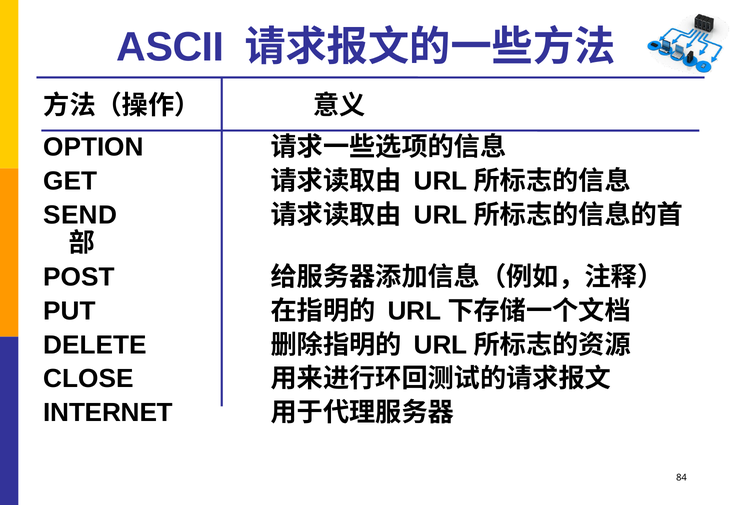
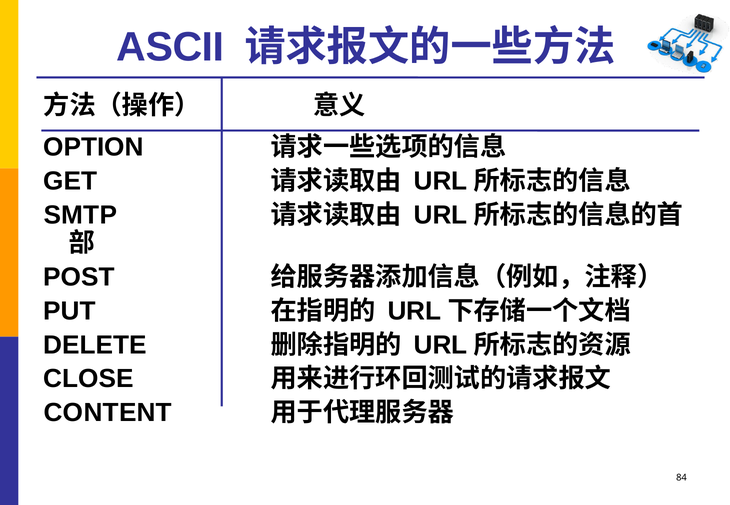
SEND: SEND -> SMTP
INTERNET: INTERNET -> CONTENT
